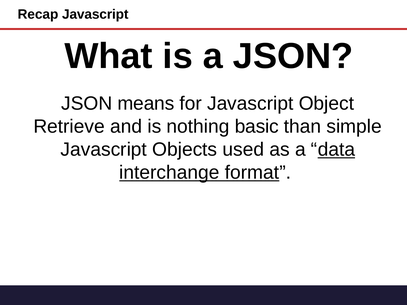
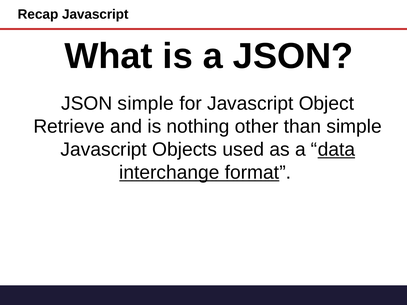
JSON means: means -> simple
basic: basic -> other
